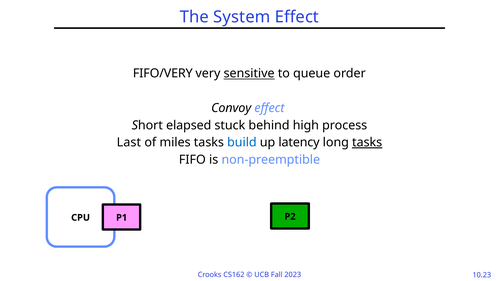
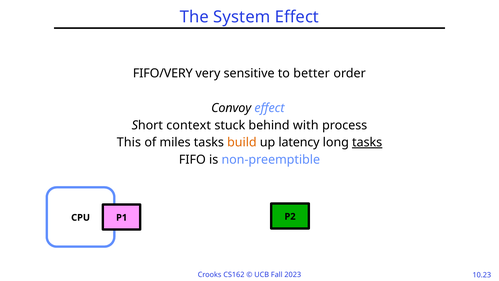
sensitive underline: present -> none
queue: queue -> better
elapsed: elapsed -> context
high: high -> with
Last: Last -> This
build colour: blue -> orange
